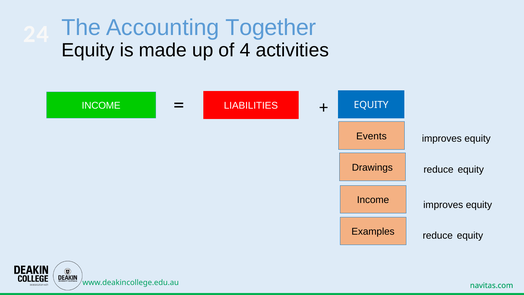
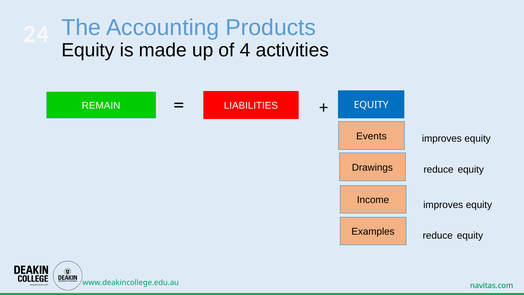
Together: Together -> Products
INCOME at (101, 106): INCOME -> REMAIN
